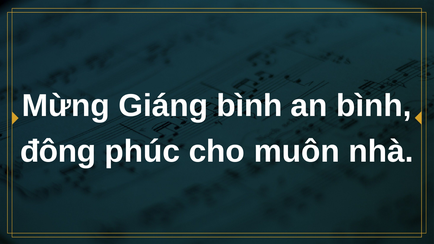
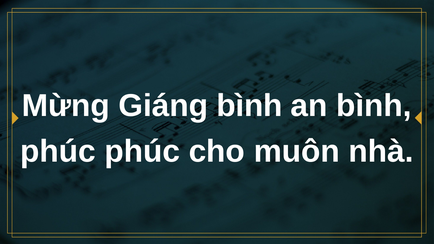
đông at (58, 151): đông -> phúc
